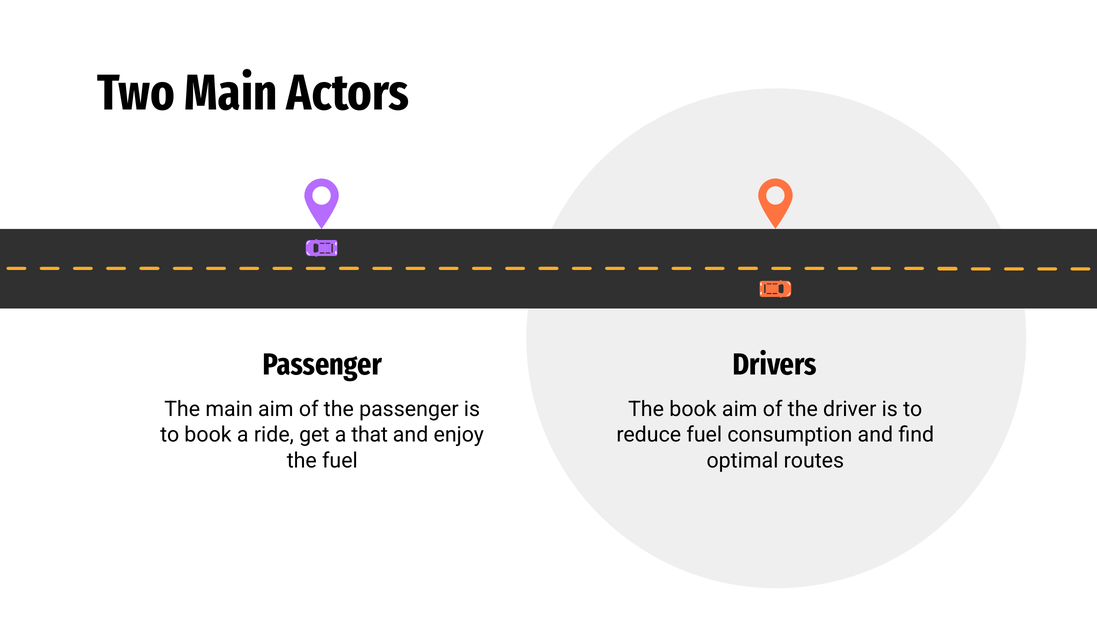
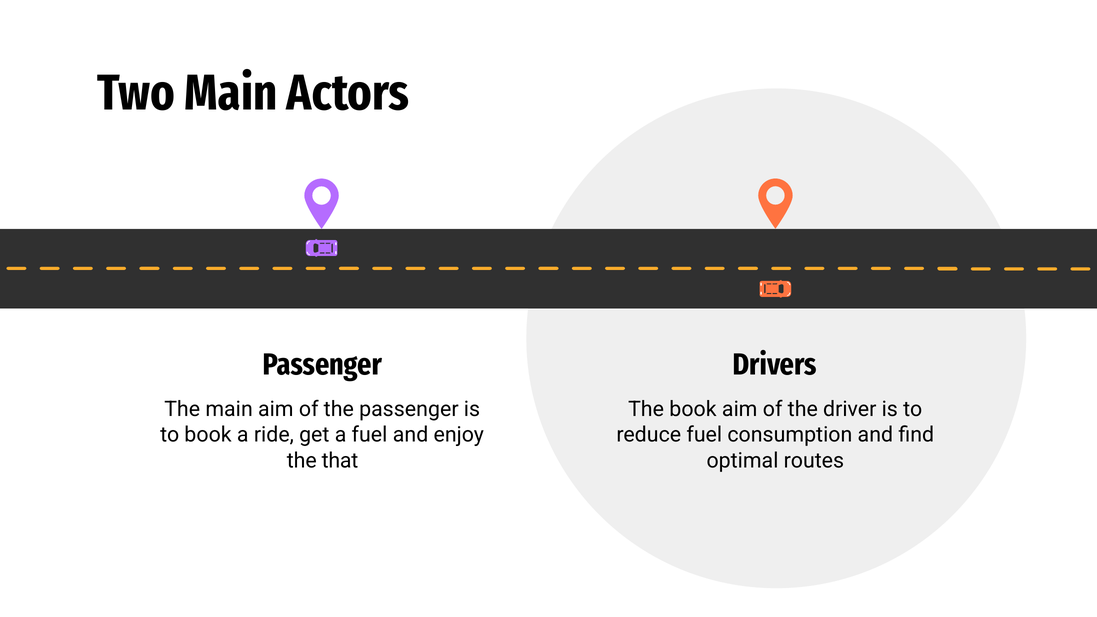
a that: that -> fuel
the fuel: fuel -> that
